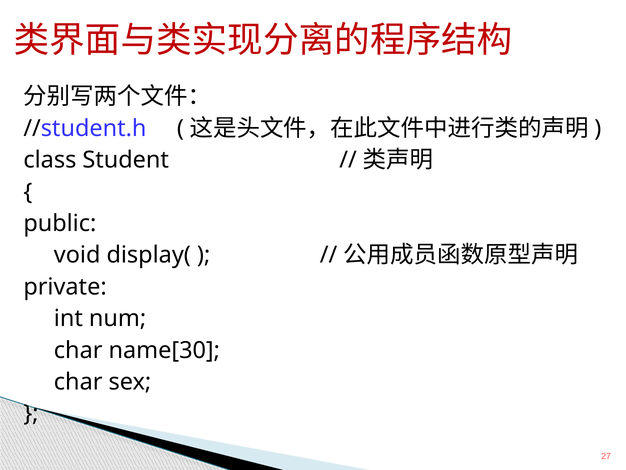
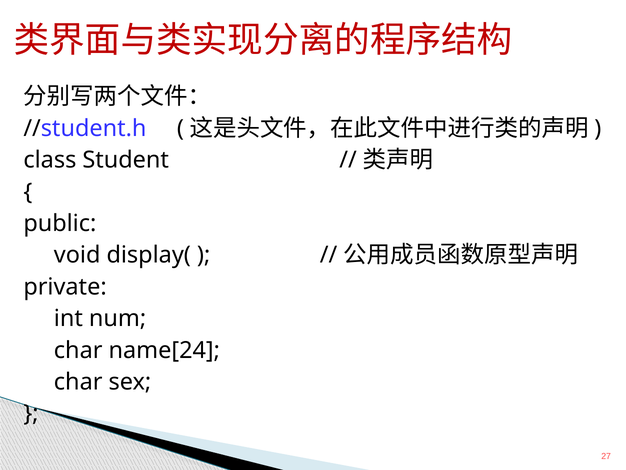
name[30: name[30 -> name[24
